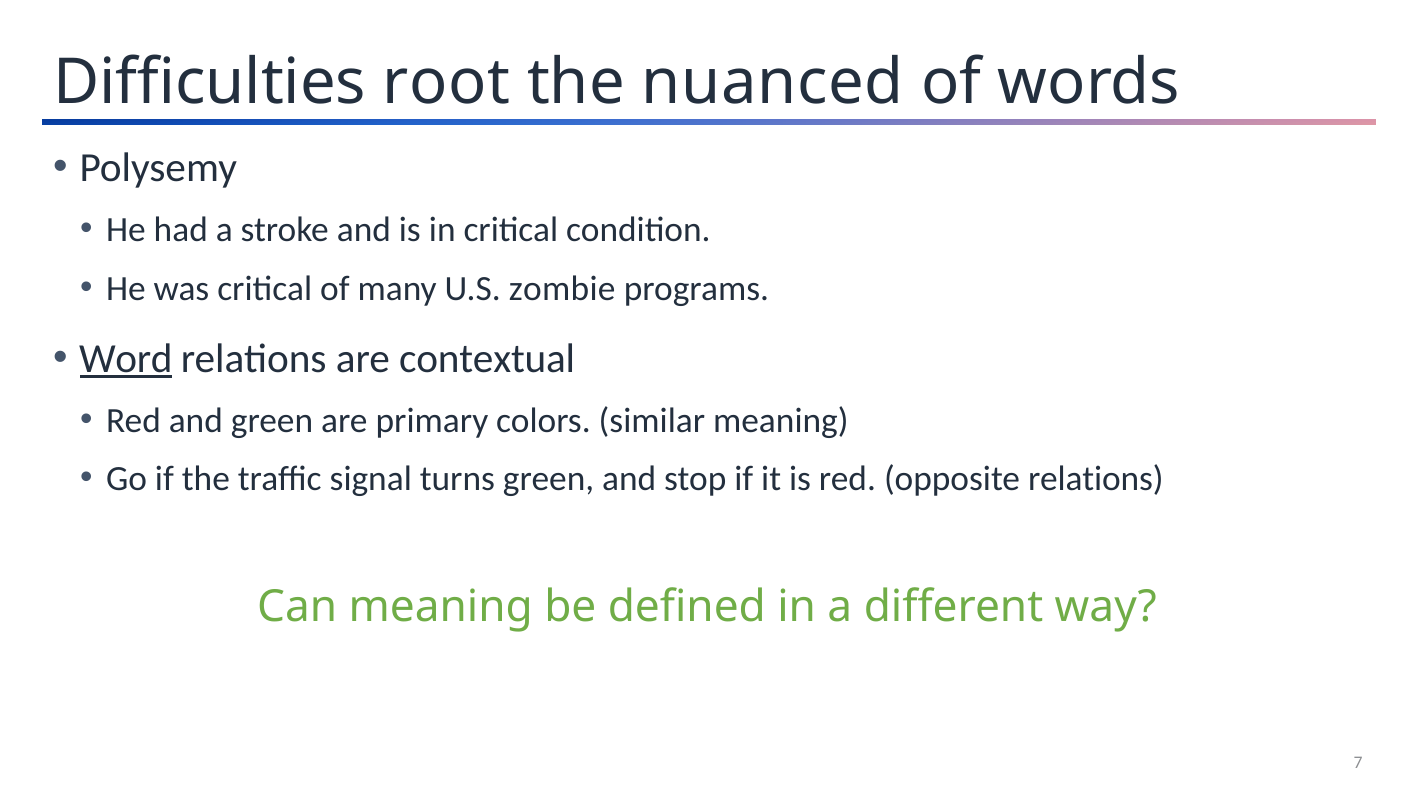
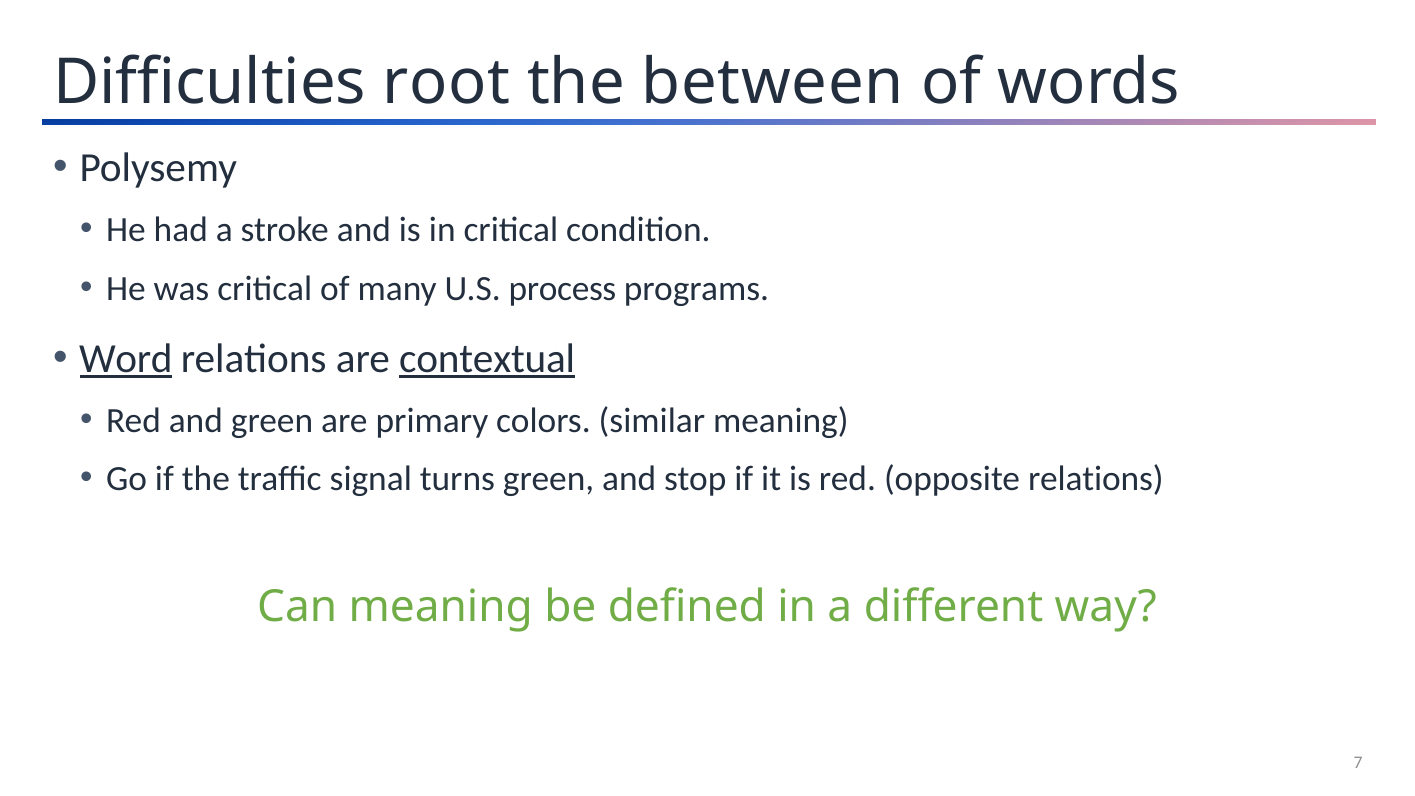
nuanced: nuanced -> between
zombie: zombie -> process
contextual underline: none -> present
